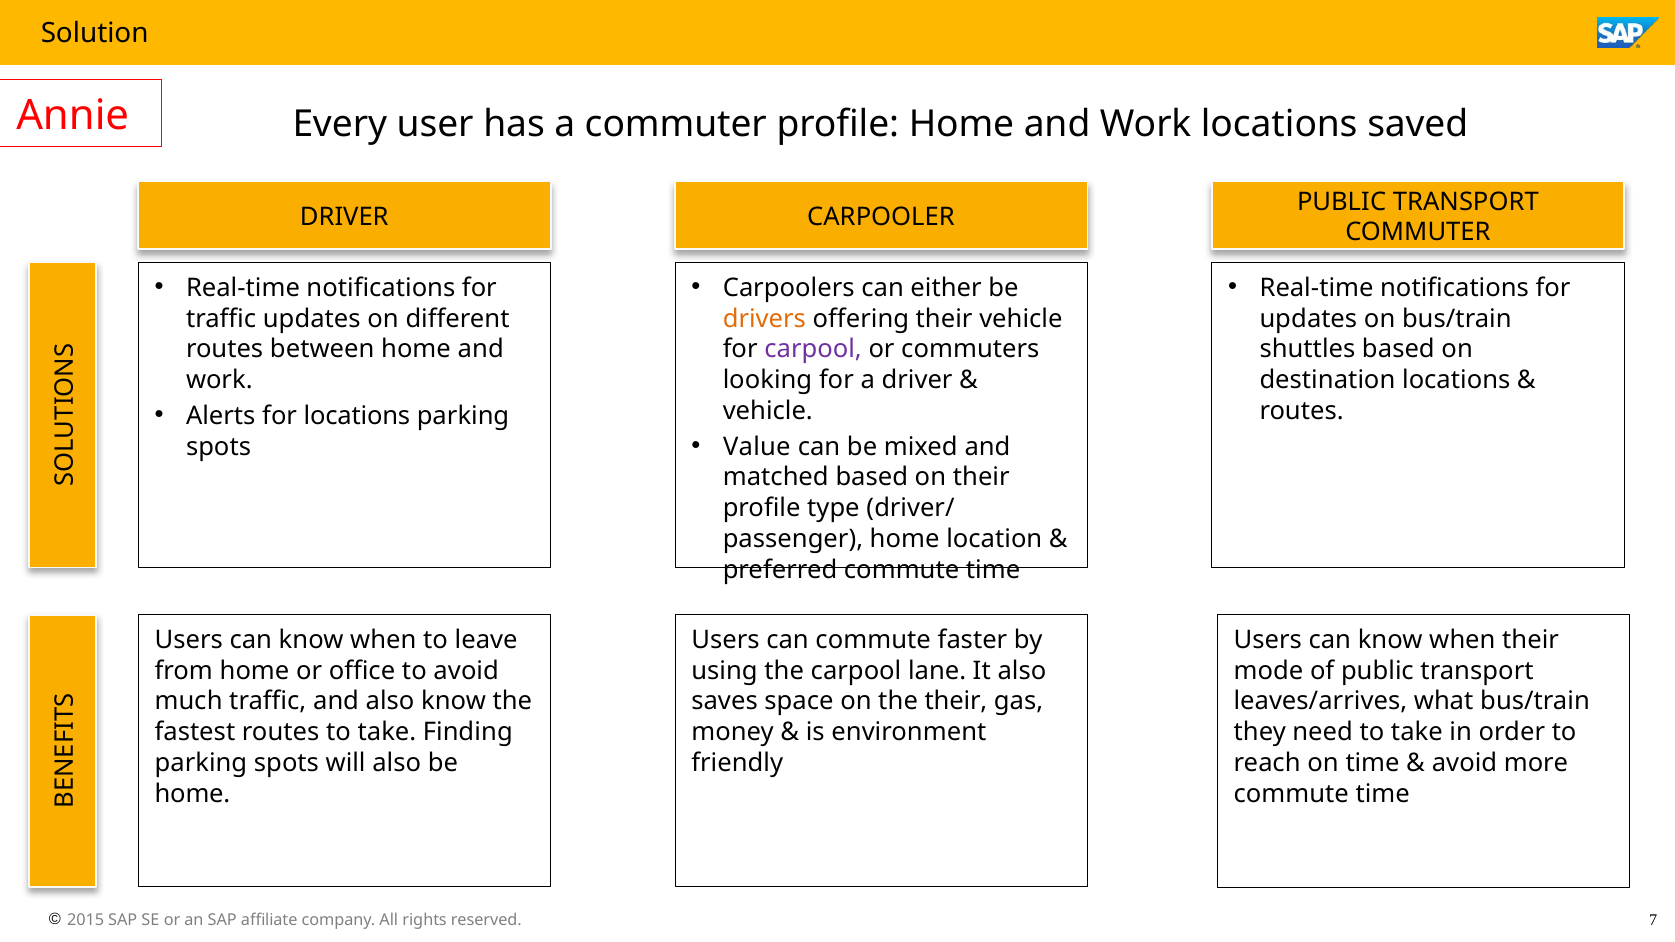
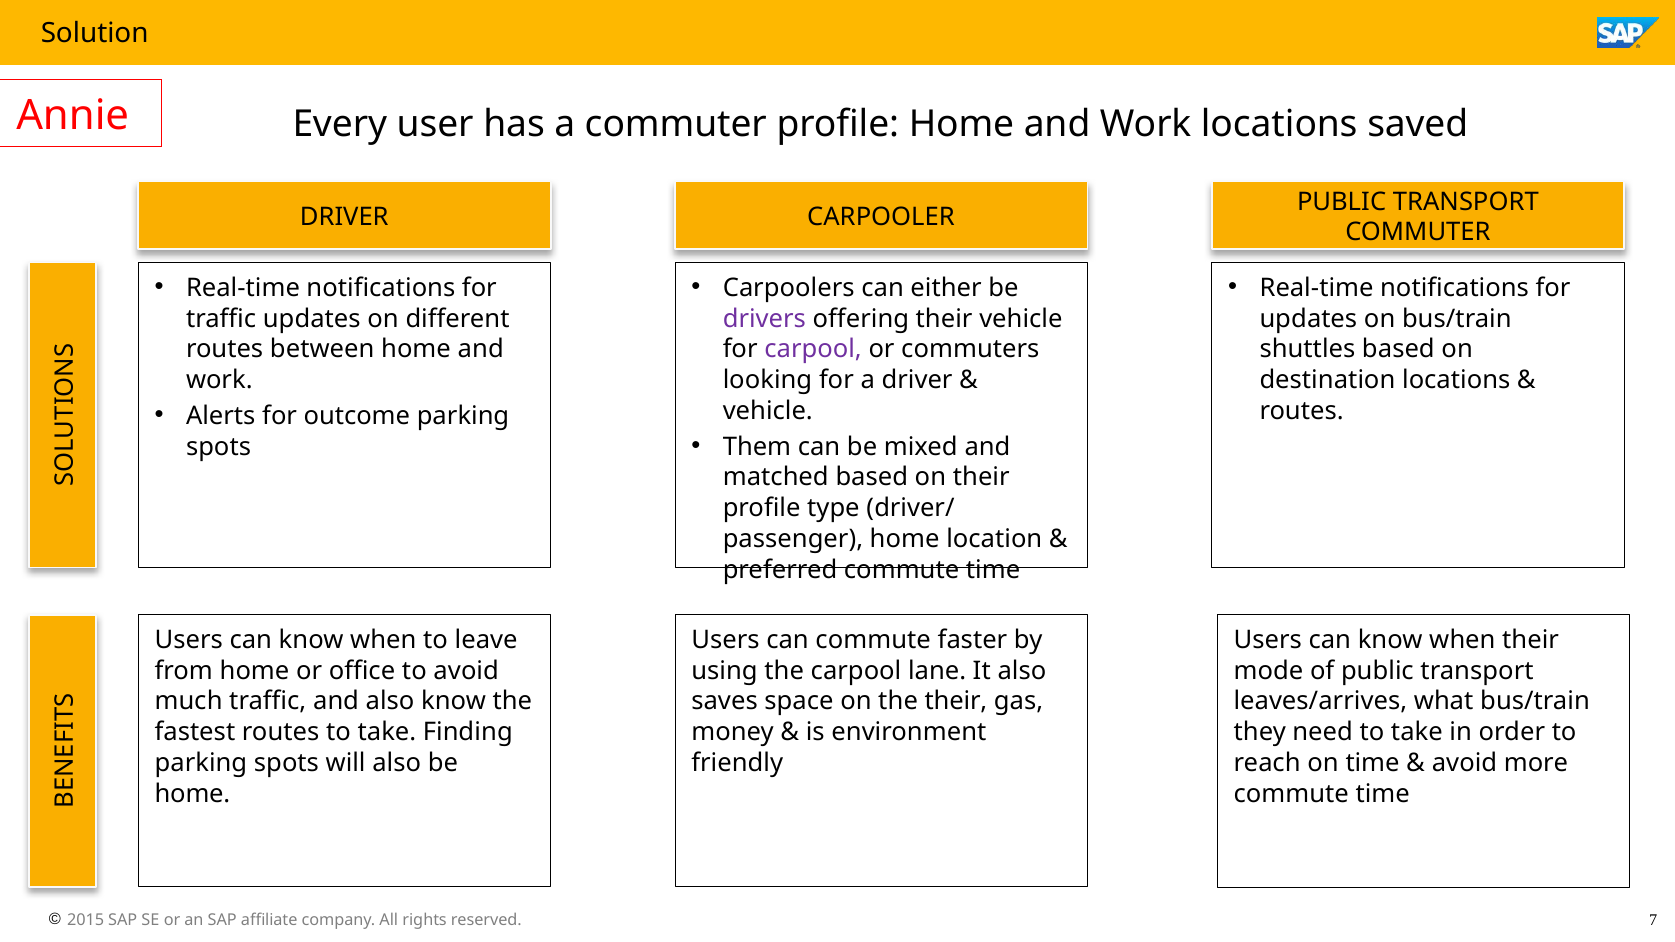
drivers colour: orange -> purple
for locations: locations -> outcome
Value: Value -> Them
